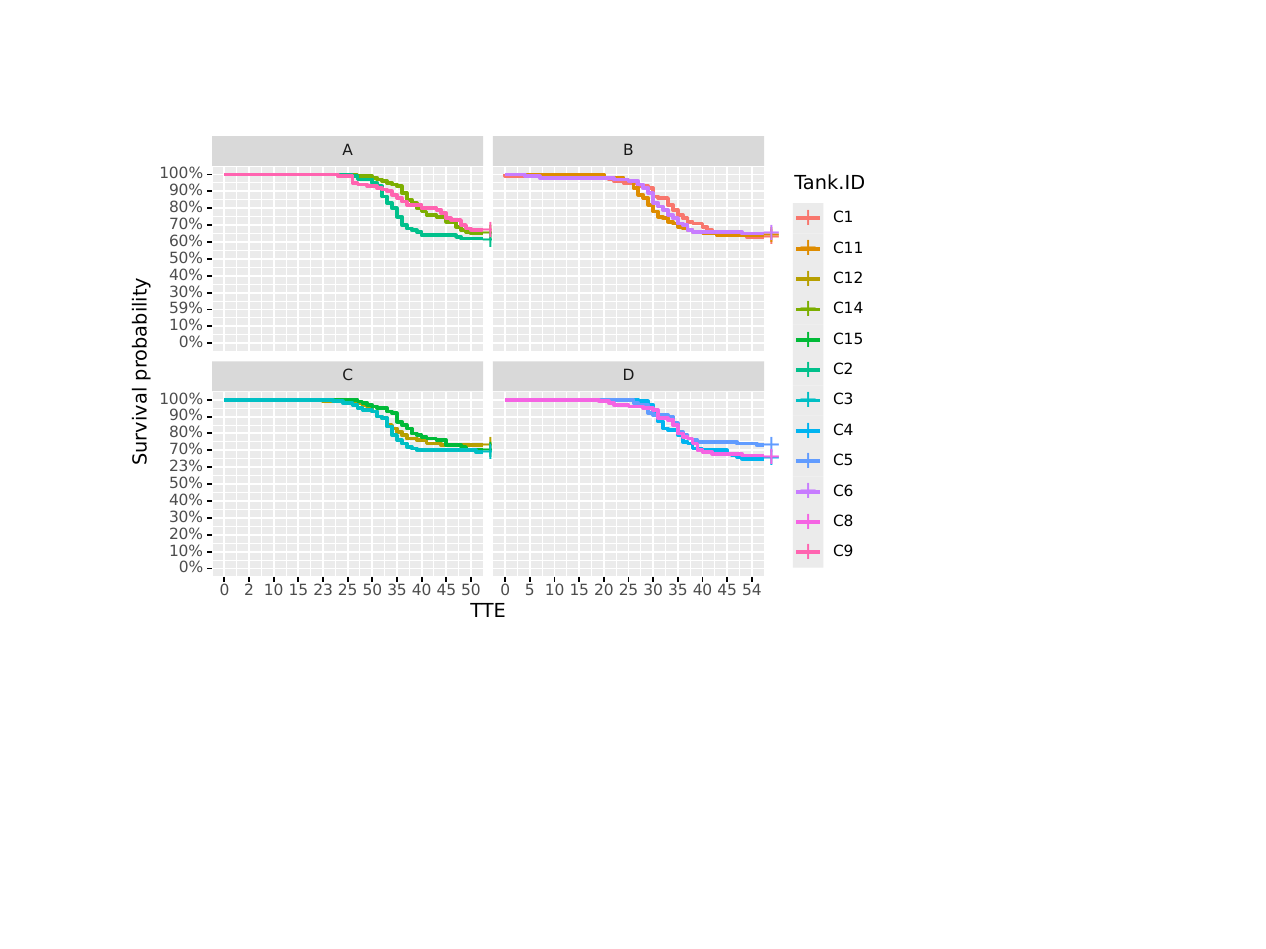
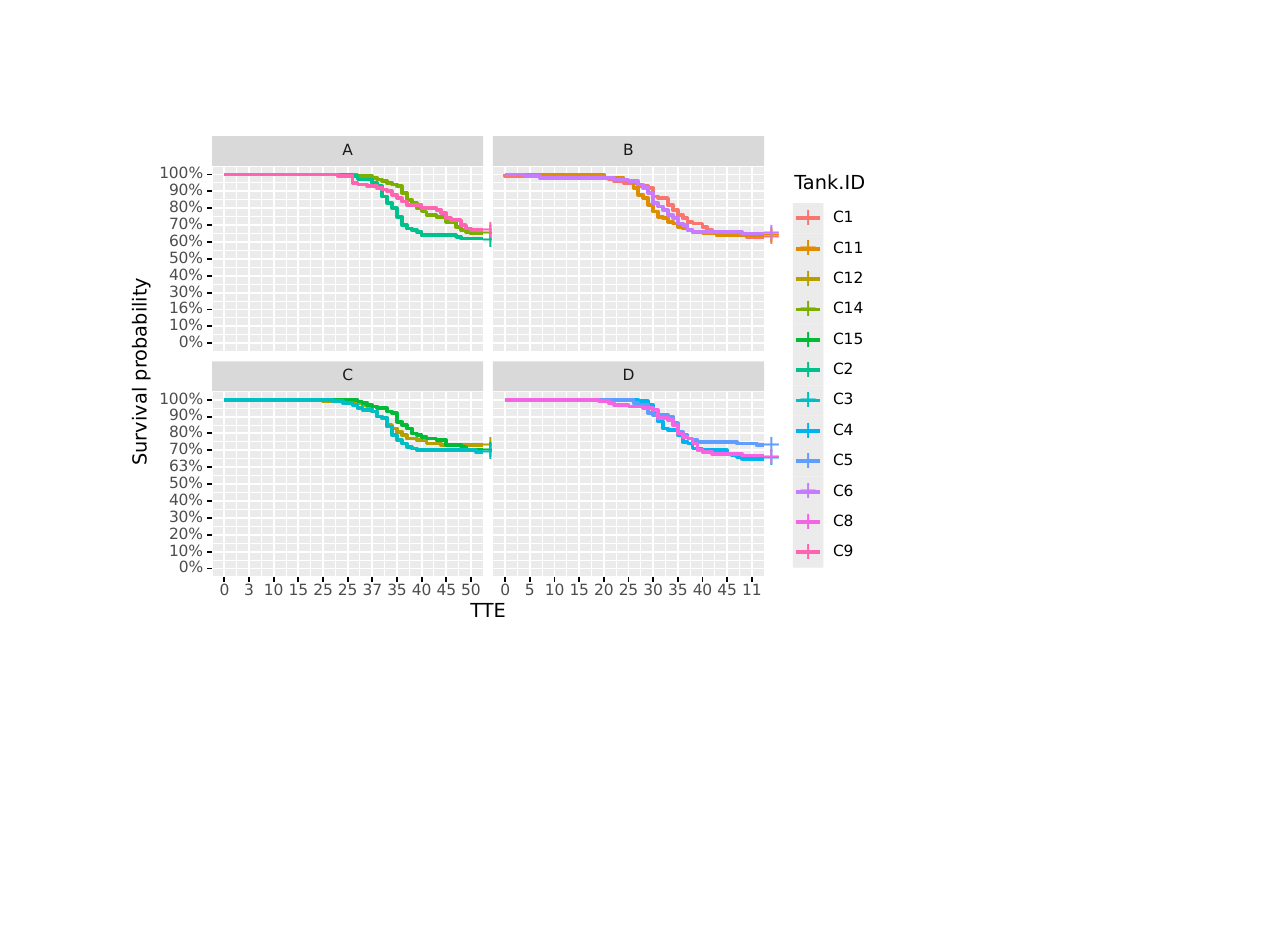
59%: 59% -> 16%
23%: 23% -> 63%
2: 2 -> 3
15 23: 23 -> 25
25 50: 50 -> 37
54: 54 -> 11
